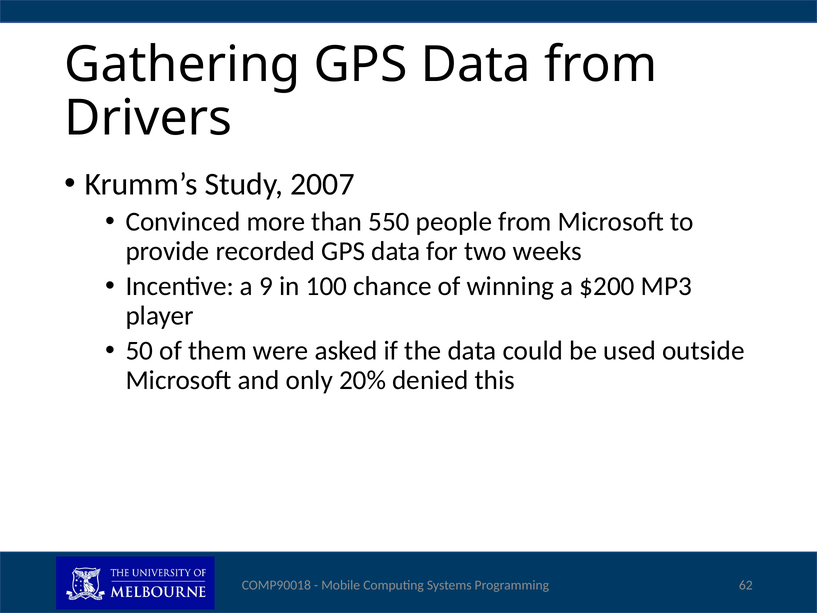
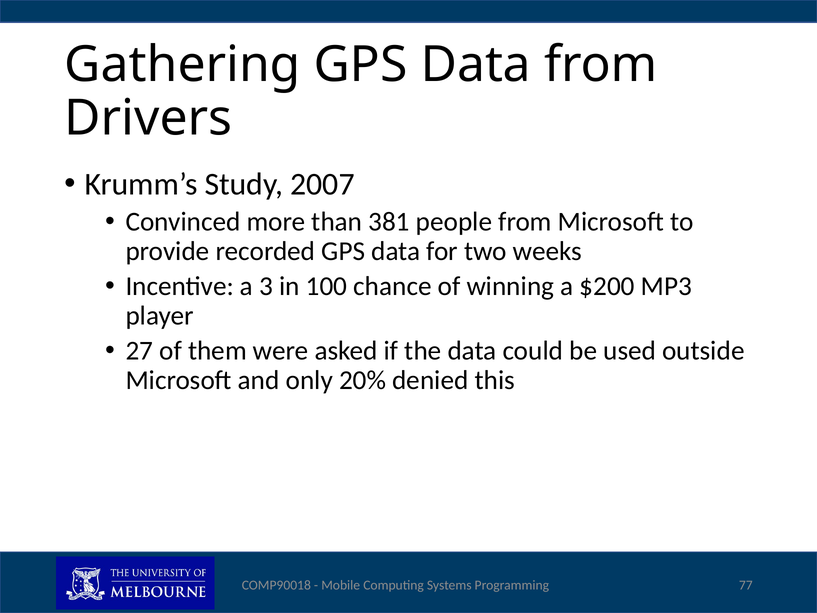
550: 550 -> 381
9: 9 -> 3
50: 50 -> 27
62: 62 -> 77
